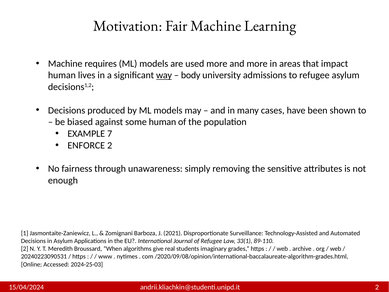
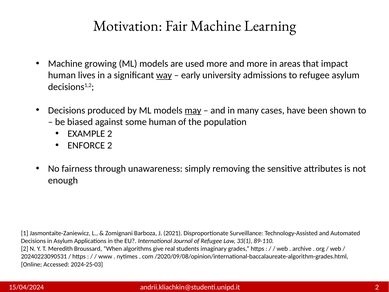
requires: requires -> growing
body: body -> early
may underline: none -> present
EXAMPLE 7: 7 -> 2
